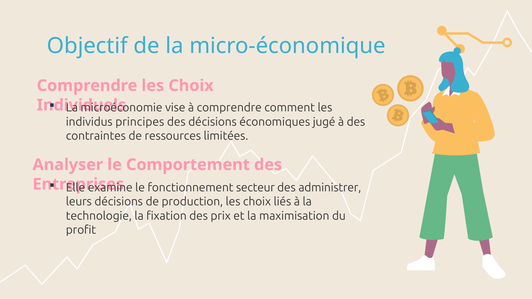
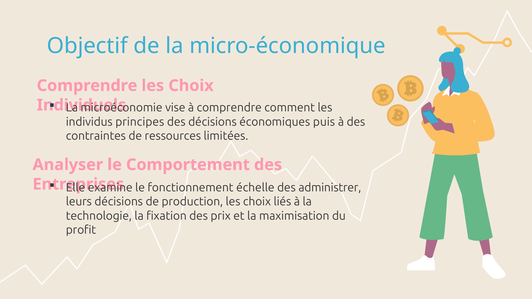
jugé: jugé -> puis
secteur: secteur -> échelle
